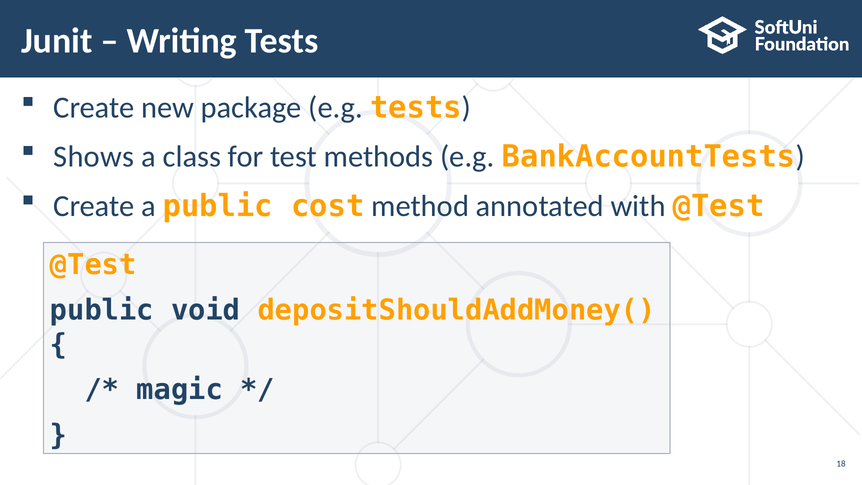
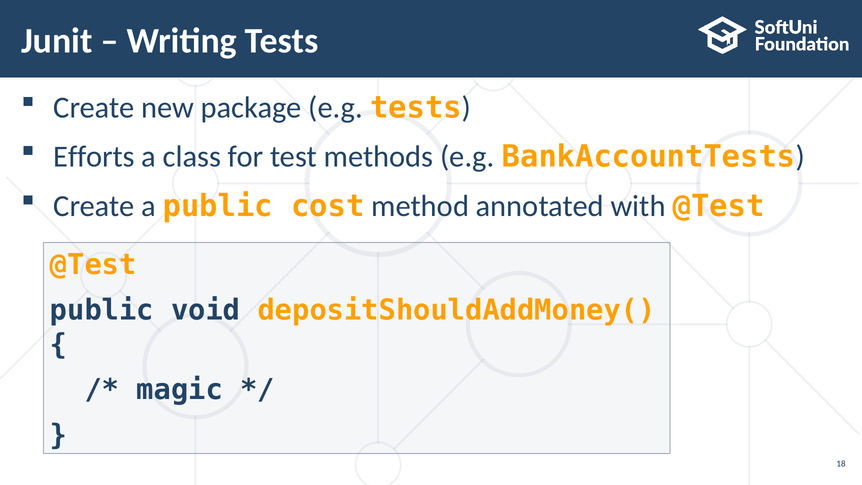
Shows: Shows -> Efforts
